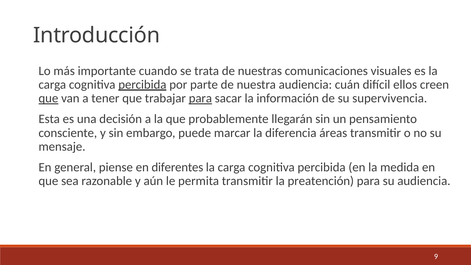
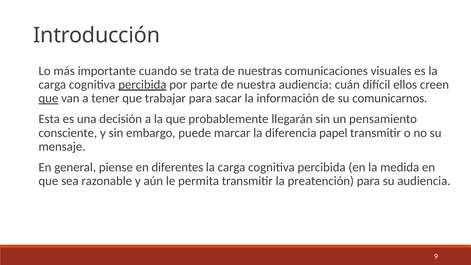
para at (200, 98) underline: present -> none
supervivencia: supervivencia -> comunicarnos
áreas: áreas -> papel
